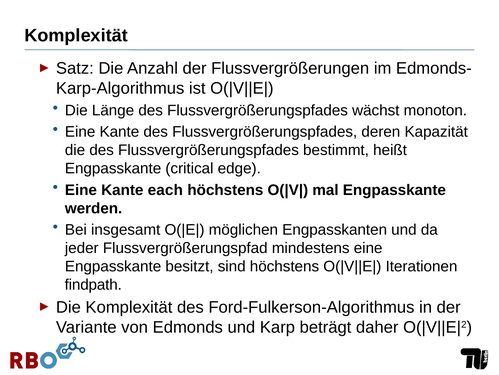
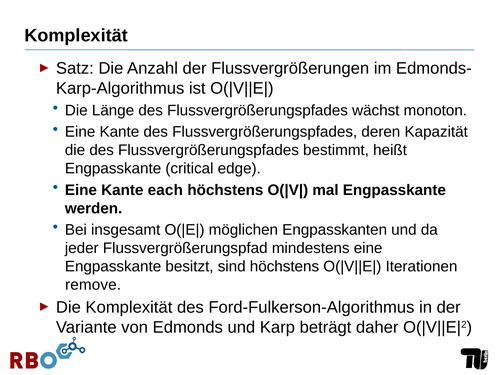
findpath: findpath -> remove
